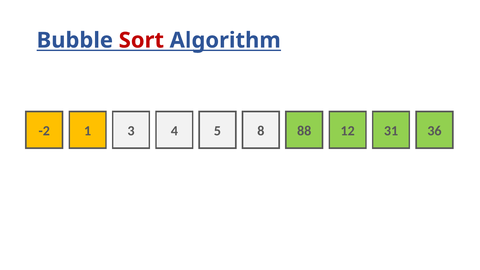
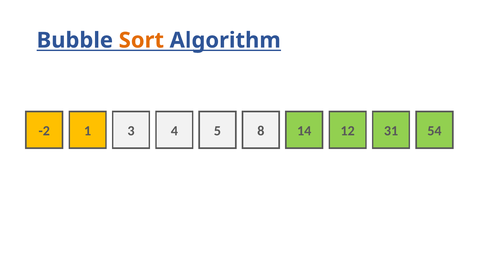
Sort colour: red -> orange
88: 88 -> 14
36: 36 -> 54
